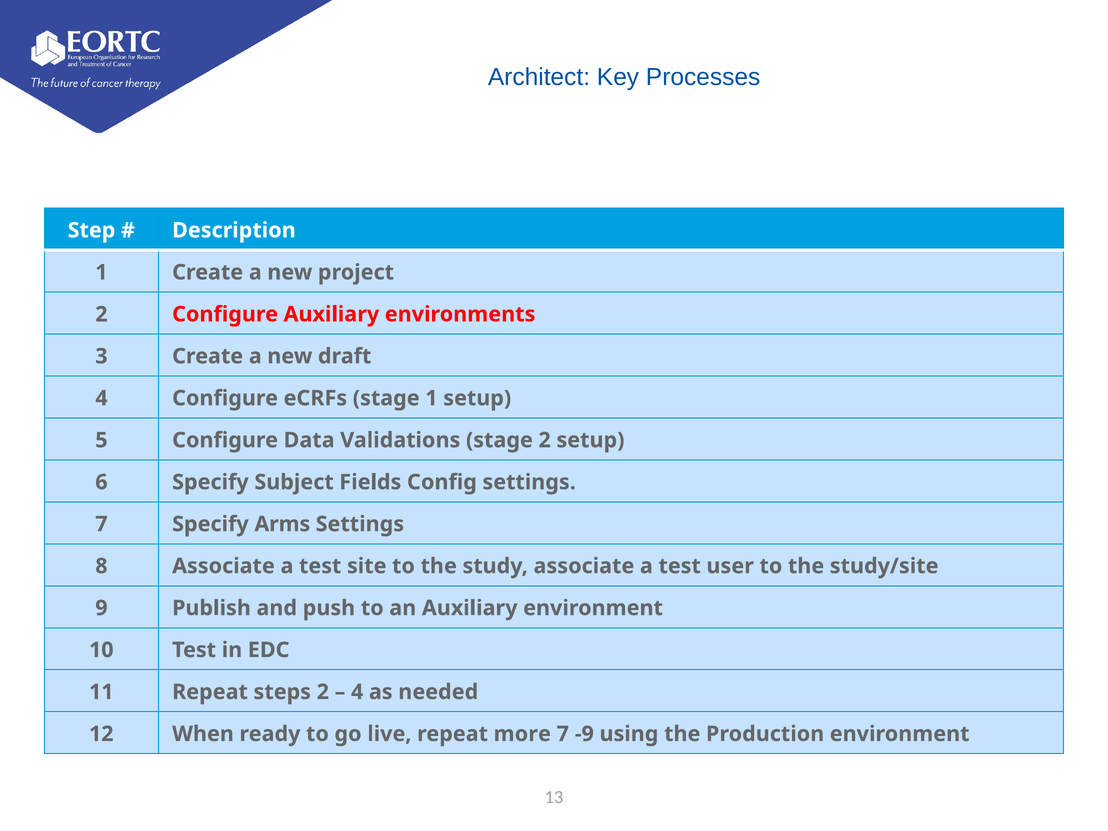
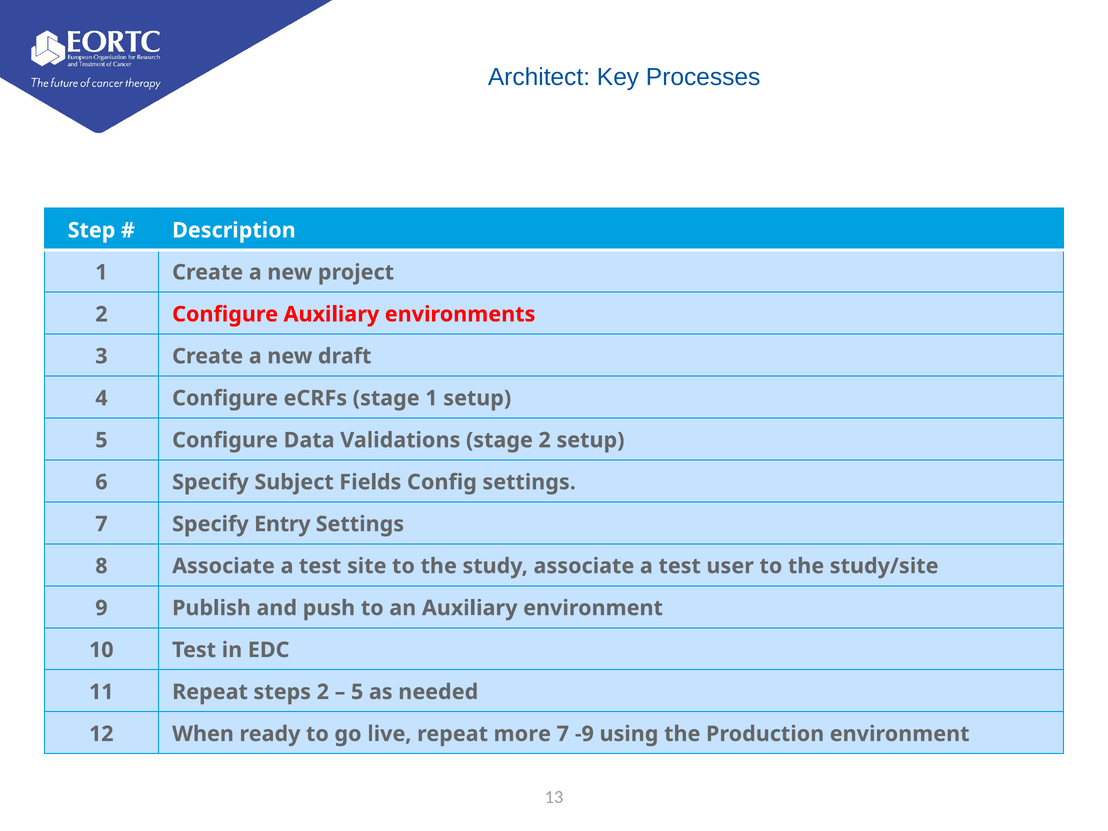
Arms: Arms -> Entry
4 at (357, 692): 4 -> 5
